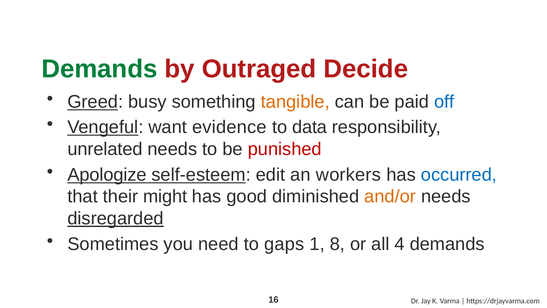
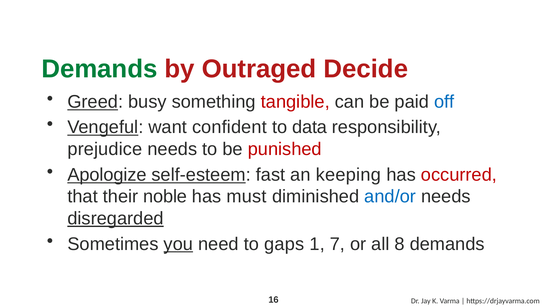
tangible colour: orange -> red
evidence: evidence -> confident
unrelated: unrelated -> prejudice
edit: edit -> fast
workers: workers -> keeping
occurred colour: blue -> red
might: might -> noble
good: good -> must
and/or colour: orange -> blue
you underline: none -> present
8: 8 -> 7
4: 4 -> 8
